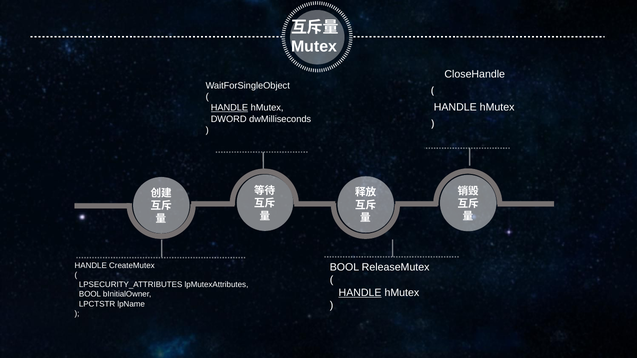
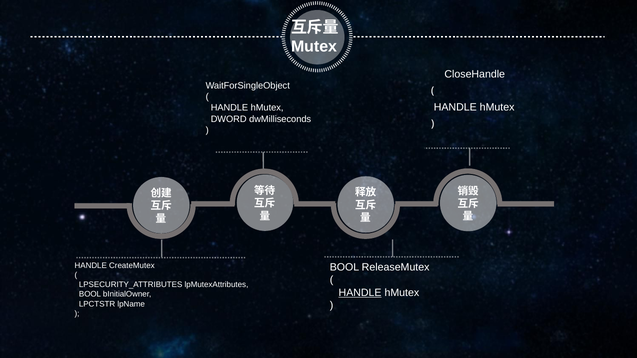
HANDLE at (229, 108) underline: present -> none
